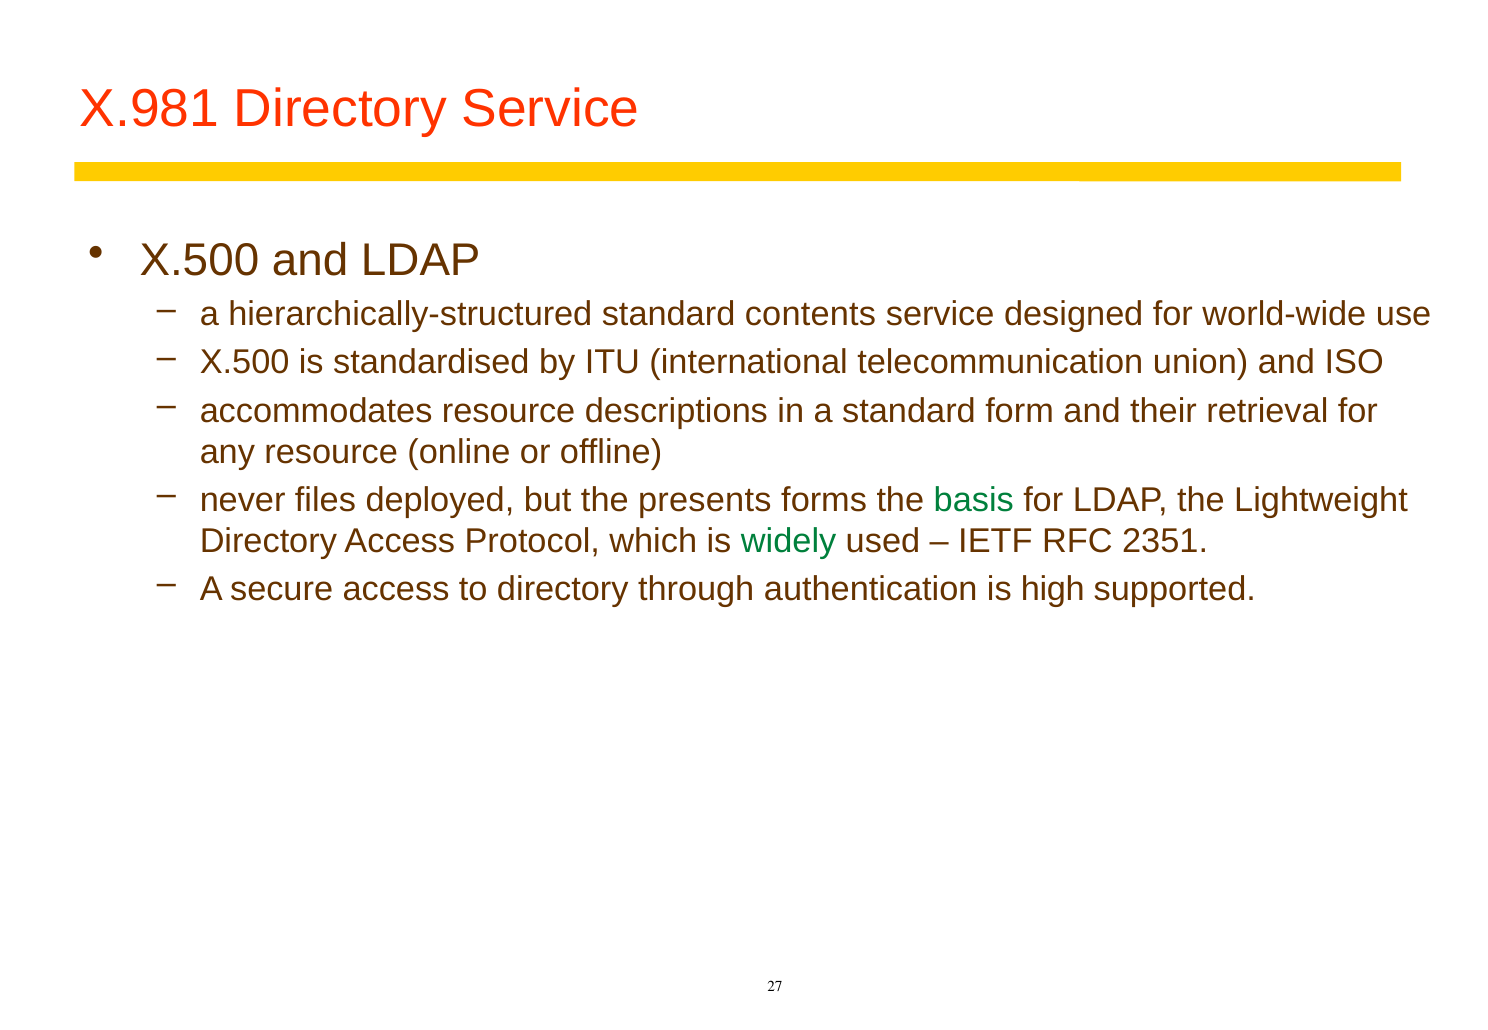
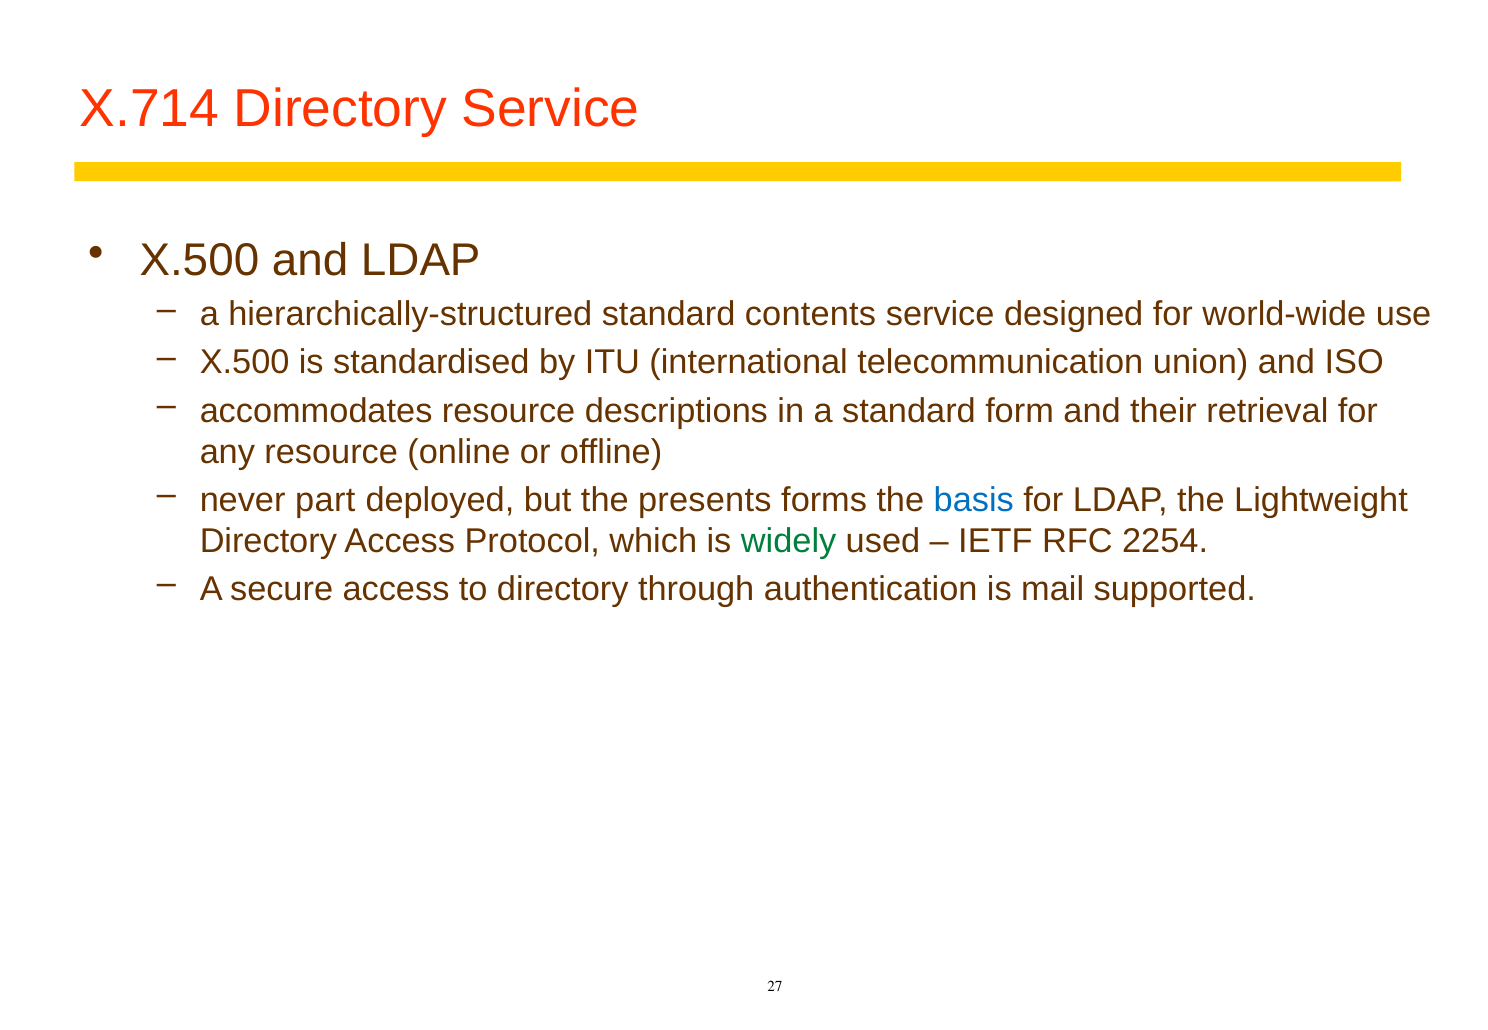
X.981: X.981 -> X.714
files: files -> part
basis colour: green -> blue
2351: 2351 -> 2254
high: high -> mail
